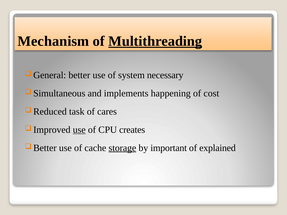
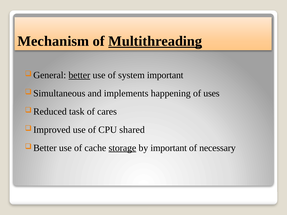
better underline: none -> present
system necessary: necessary -> important
cost: cost -> uses
use at (79, 130) underline: present -> none
creates: creates -> shared
explained: explained -> necessary
